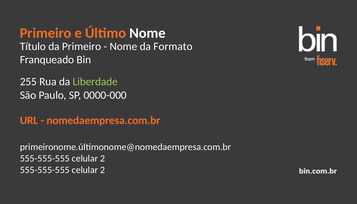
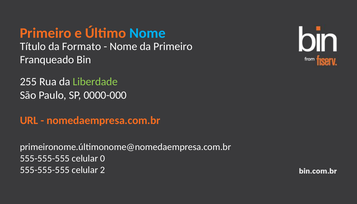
Nome at (147, 33) colour: white -> light blue
da Primeiro: Primeiro -> Formato
da Formato: Formato -> Primeiro
2 at (102, 159): 2 -> 0
